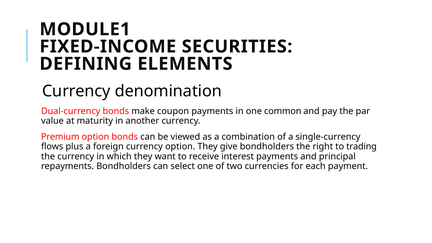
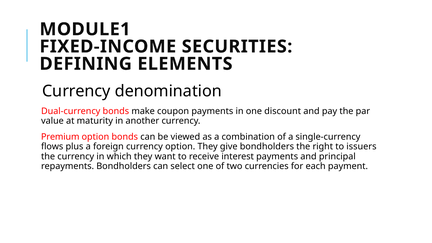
common: common -> discount
trading: trading -> issuers
